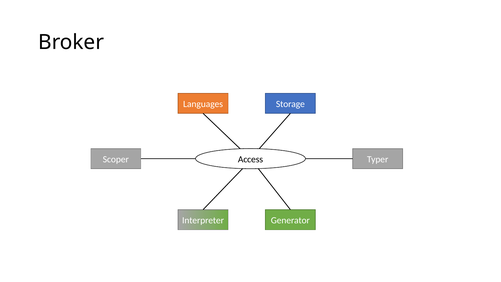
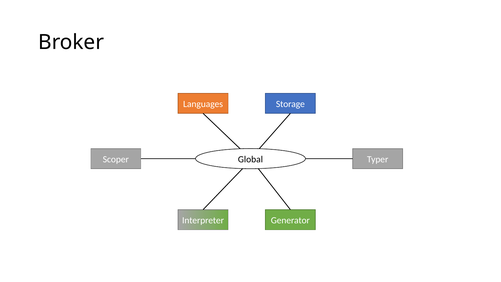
Access: Access -> Global
